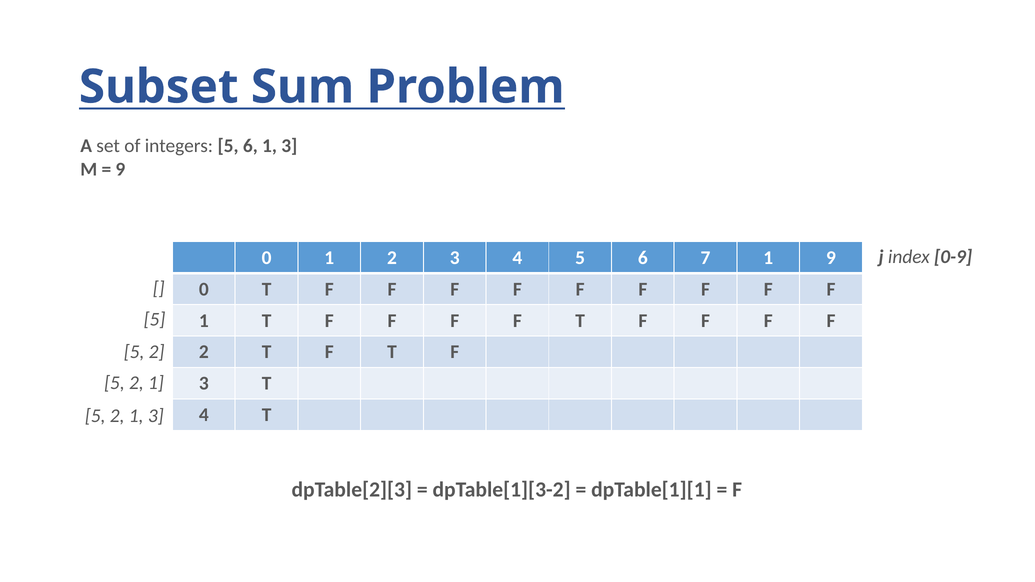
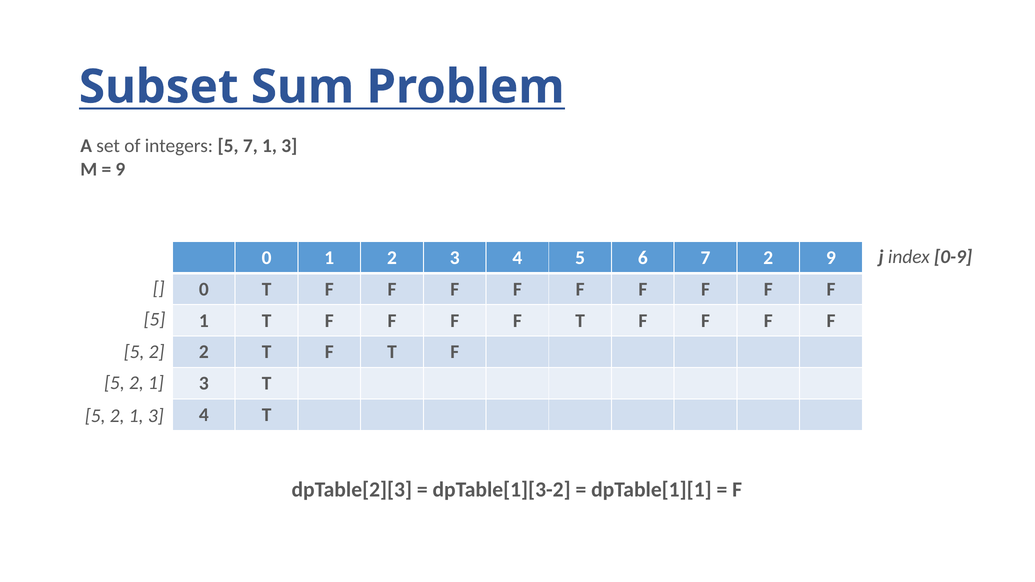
integers 5 6: 6 -> 7
7 1: 1 -> 2
